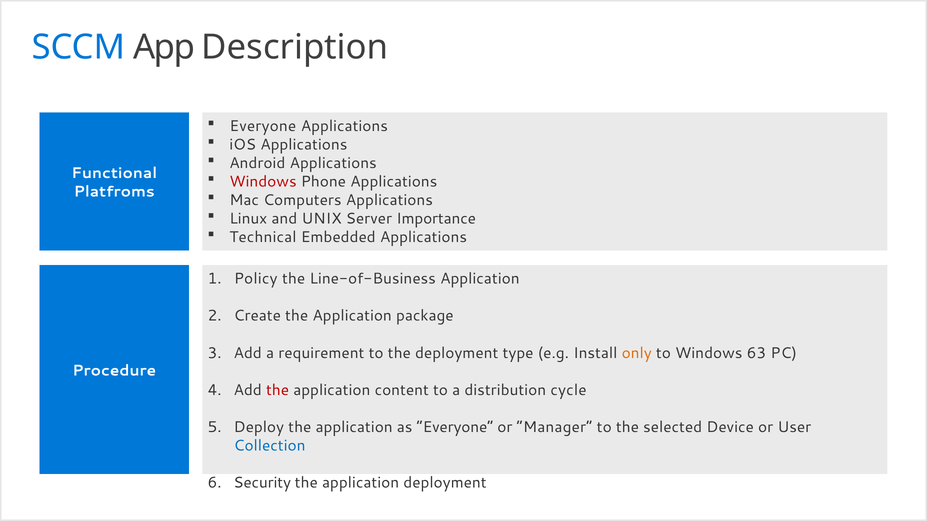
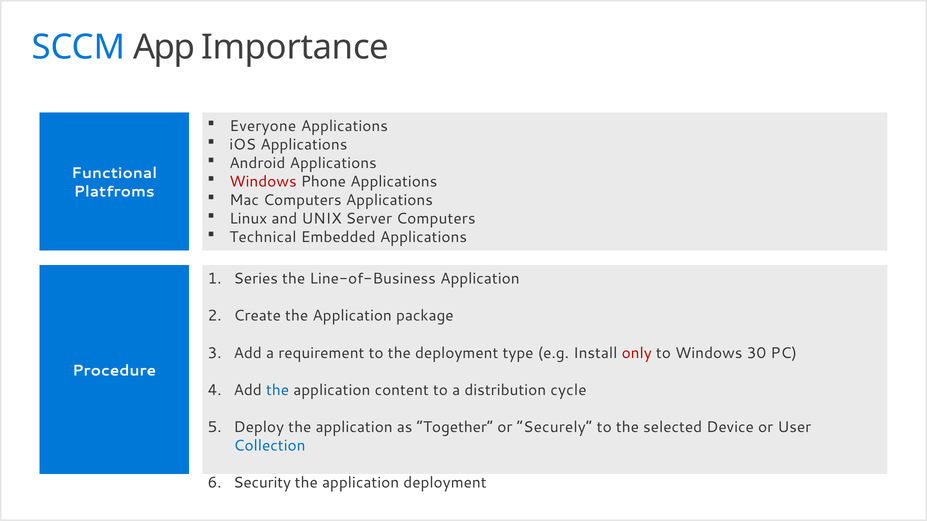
Description: Description -> Importance
Server Importance: Importance -> Computers
Policy: Policy -> Series
only colour: orange -> red
63: 63 -> 30
the at (278, 390) colour: red -> blue
as Everyone: Everyone -> Together
Manager: Manager -> Securely
